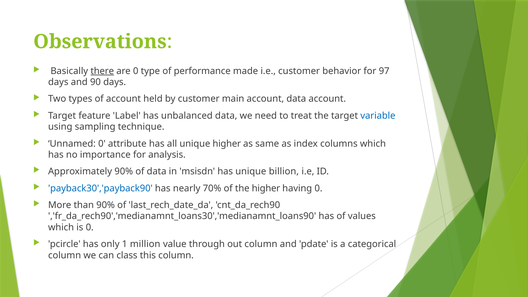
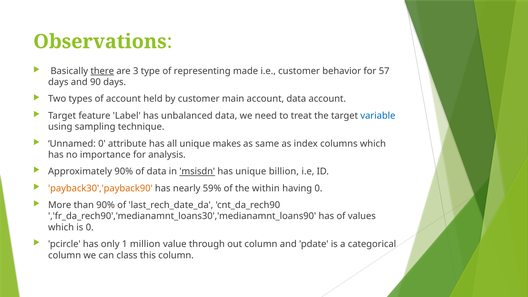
are 0: 0 -> 3
performance: performance -> representing
97: 97 -> 57
unique higher: higher -> makes
msisdn underline: none -> present
payback30','payback90 colour: blue -> orange
70%: 70% -> 59%
the higher: higher -> within
